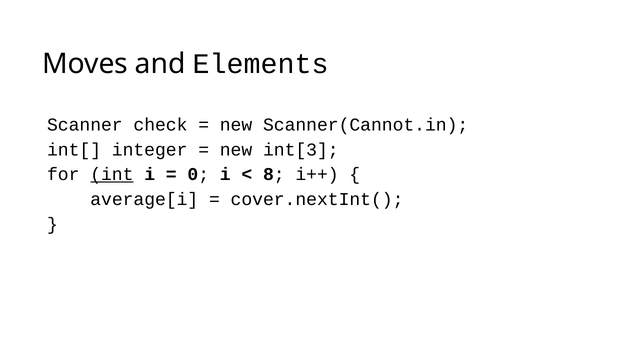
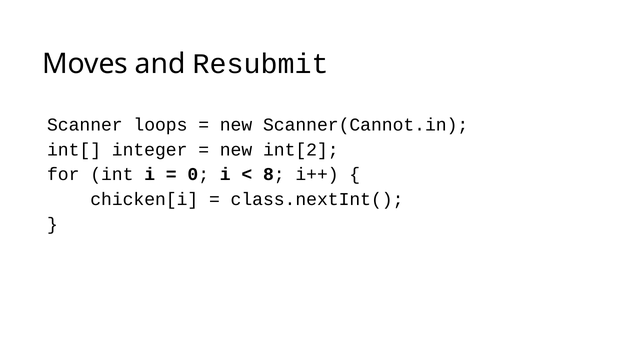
Elements: Elements -> Resubmit
check: check -> loops
int[3: int[3 -> int[2
int underline: present -> none
average[i: average[i -> chicken[i
cover.nextInt(: cover.nextInt( -> class.nextInt(
